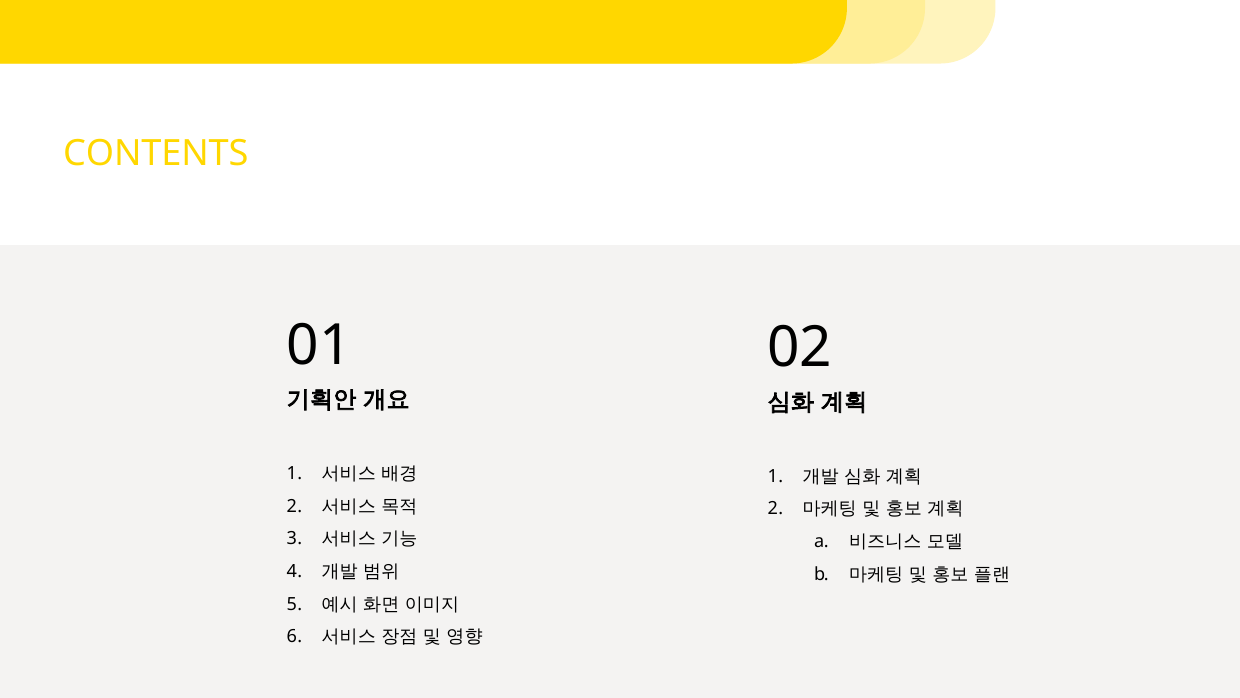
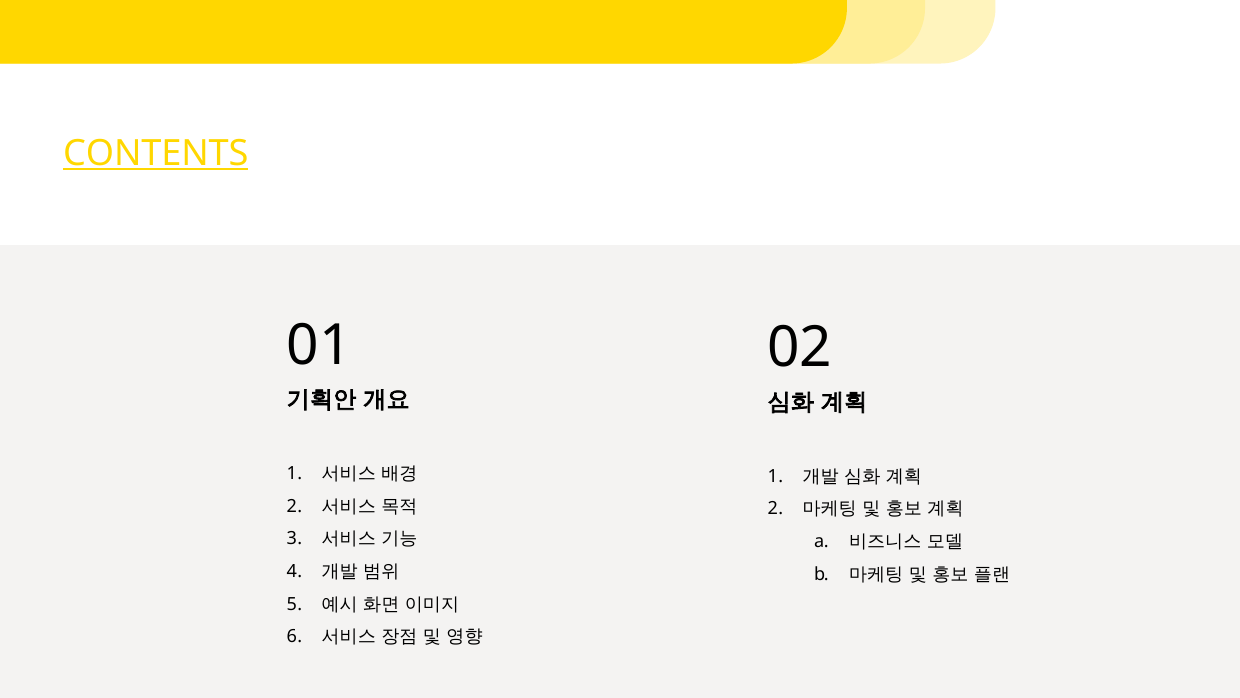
CONTENTS underline: none -> present
